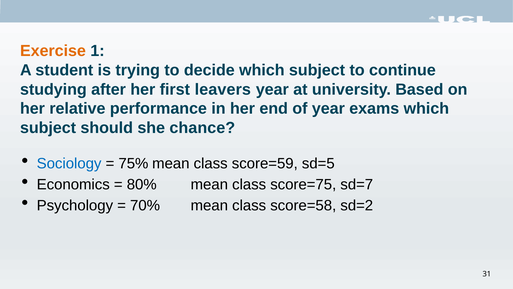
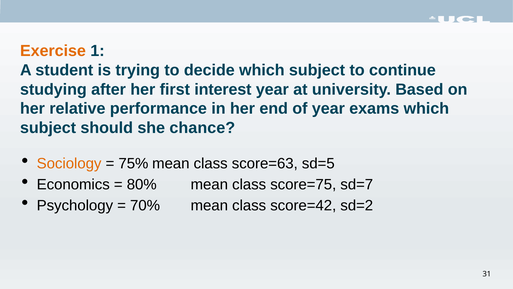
leavers: leavers -> interest
Sociology colour: blue -> orange
score=59: score=59 -> score=63
score=58: score=58 -> score=42
